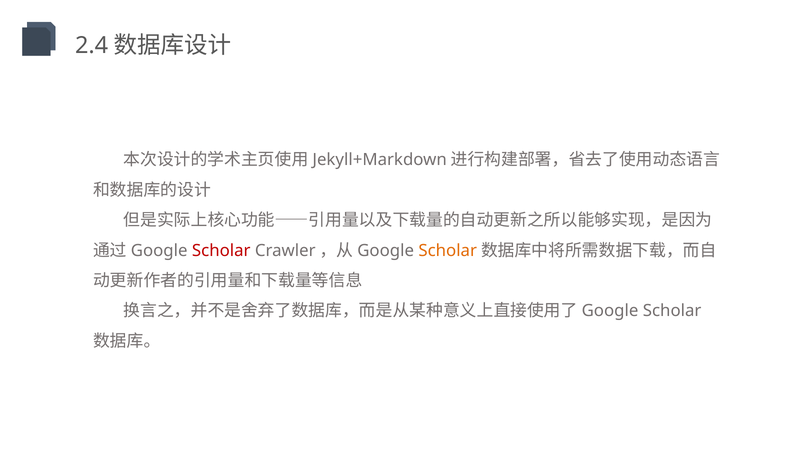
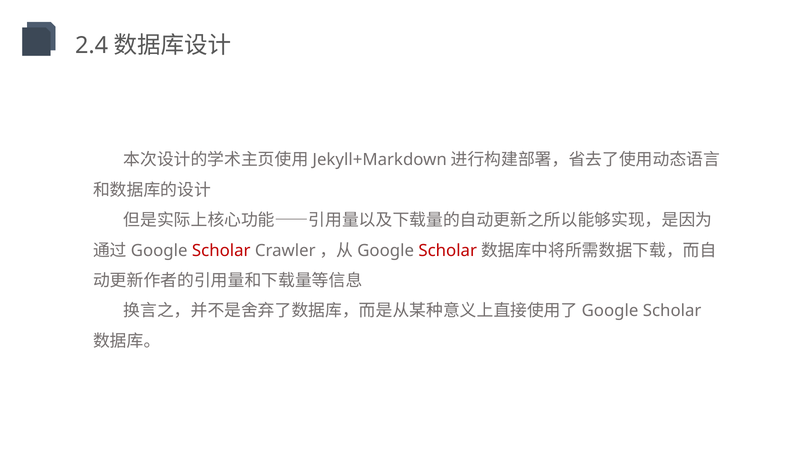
Scholar at (448, 251) colour: orange -> red
